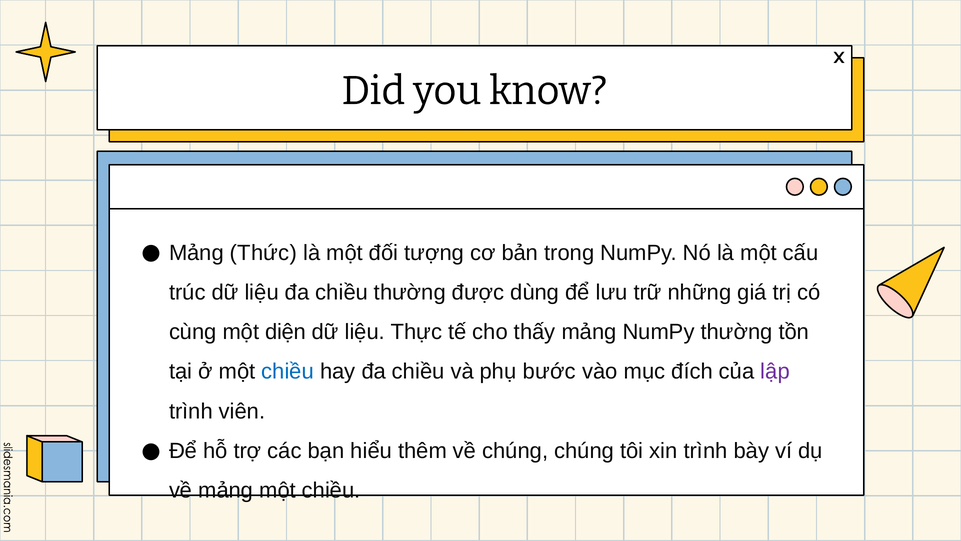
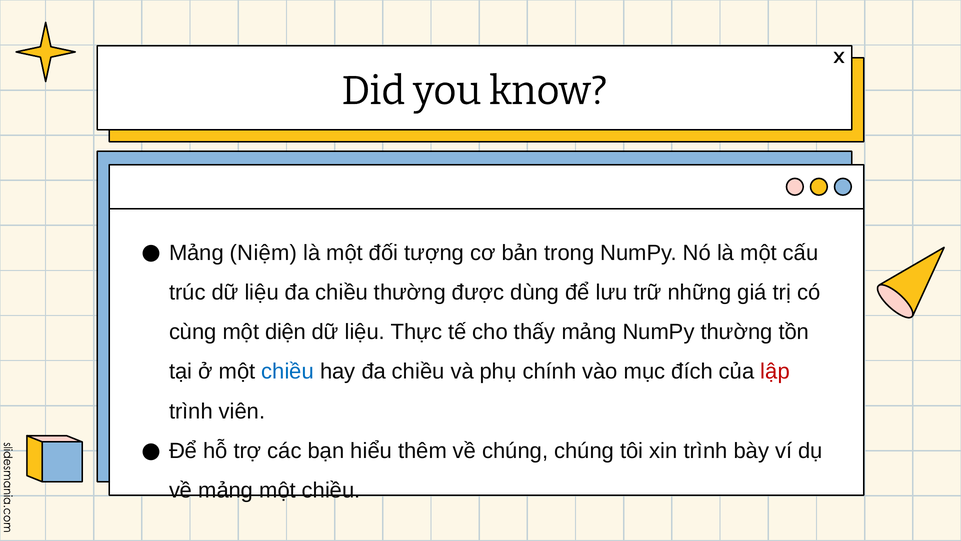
Thức: Thức -> Niệm
bước: bước -> chính
lập colour: purple -> red
